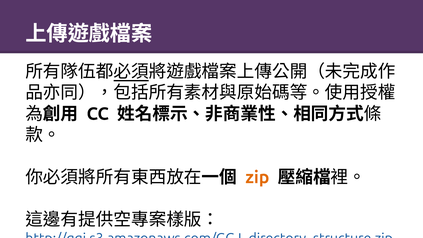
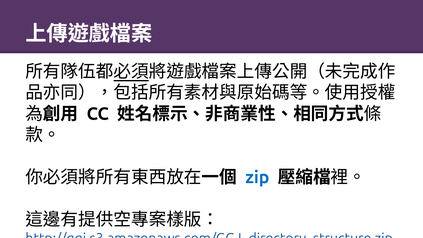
zip colour: orange -> blue
